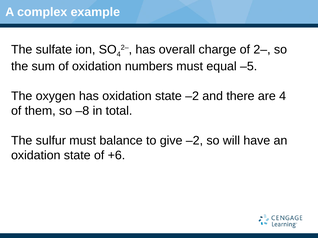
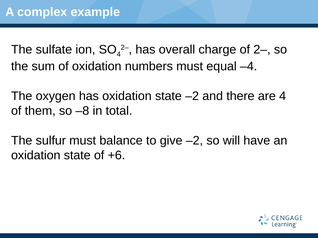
–5: –5 -> –4
